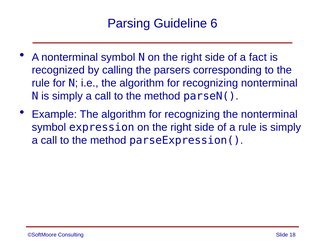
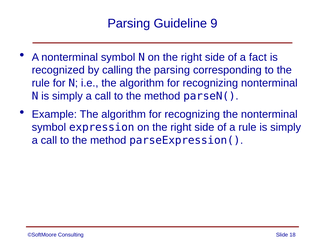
6: 6 -> 9
the parsers: parsers -> parsing
